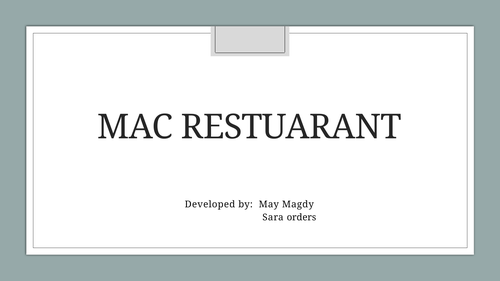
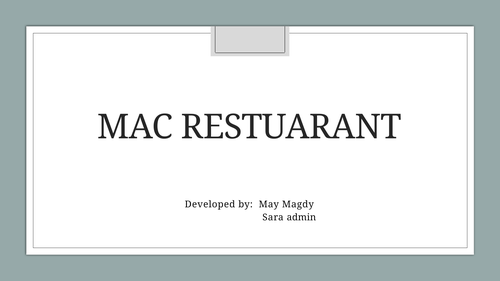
orders: orders -> admin
